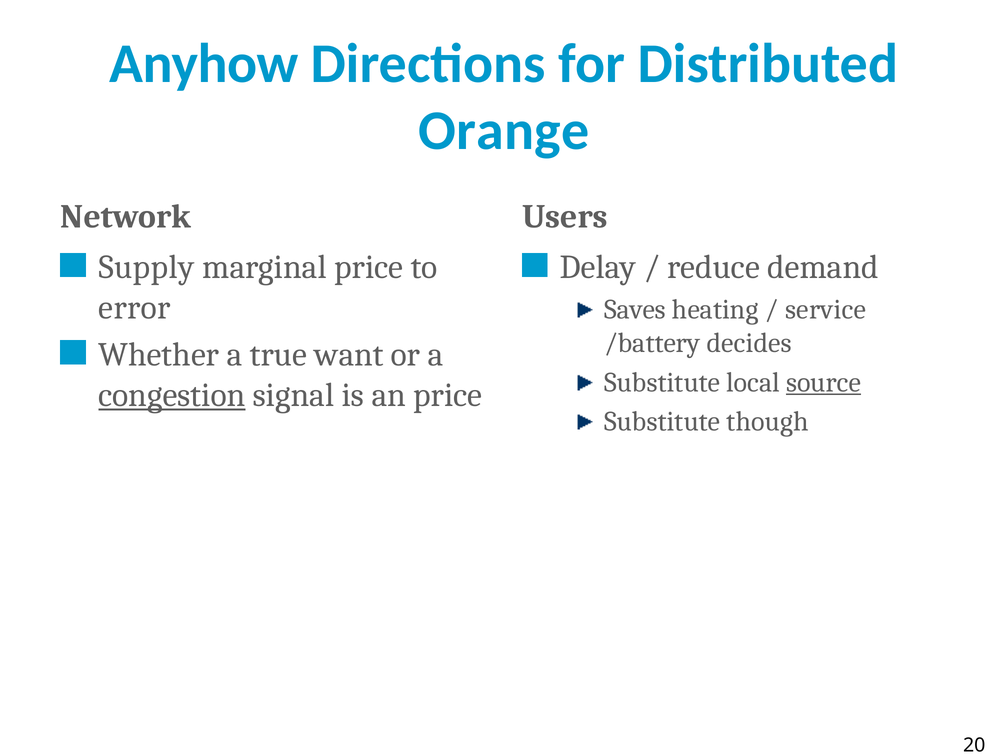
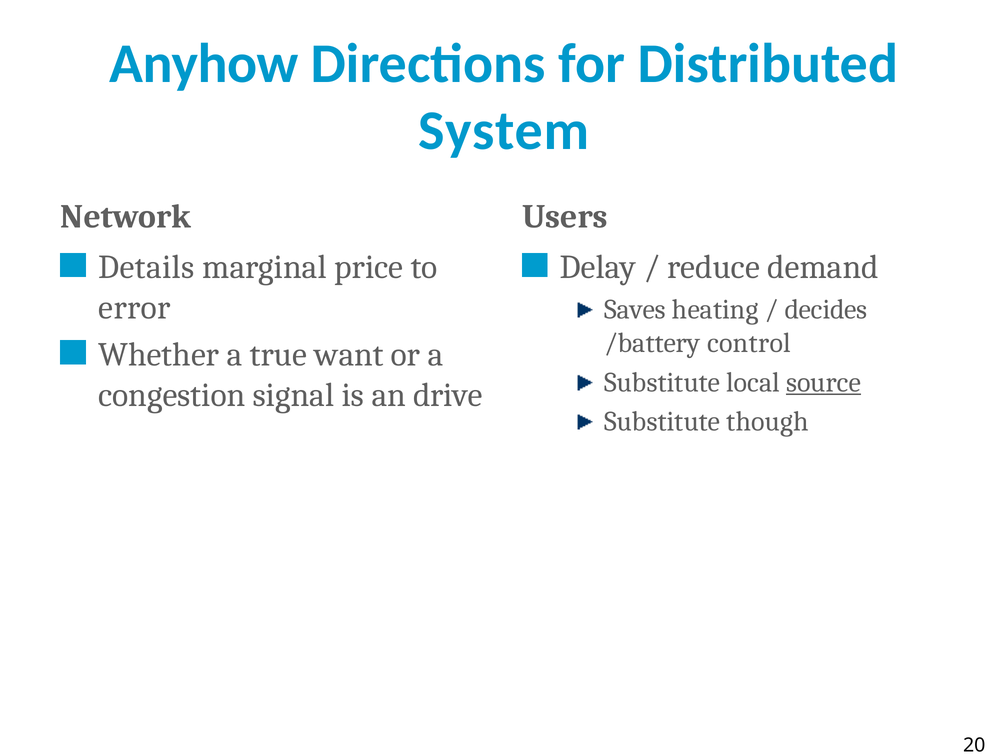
Orange: Orange -> System
Supply: Supply -> Details
service: service -> decides
decides: decides -> control
congestion underline: present -> none
an price: price -> drive
